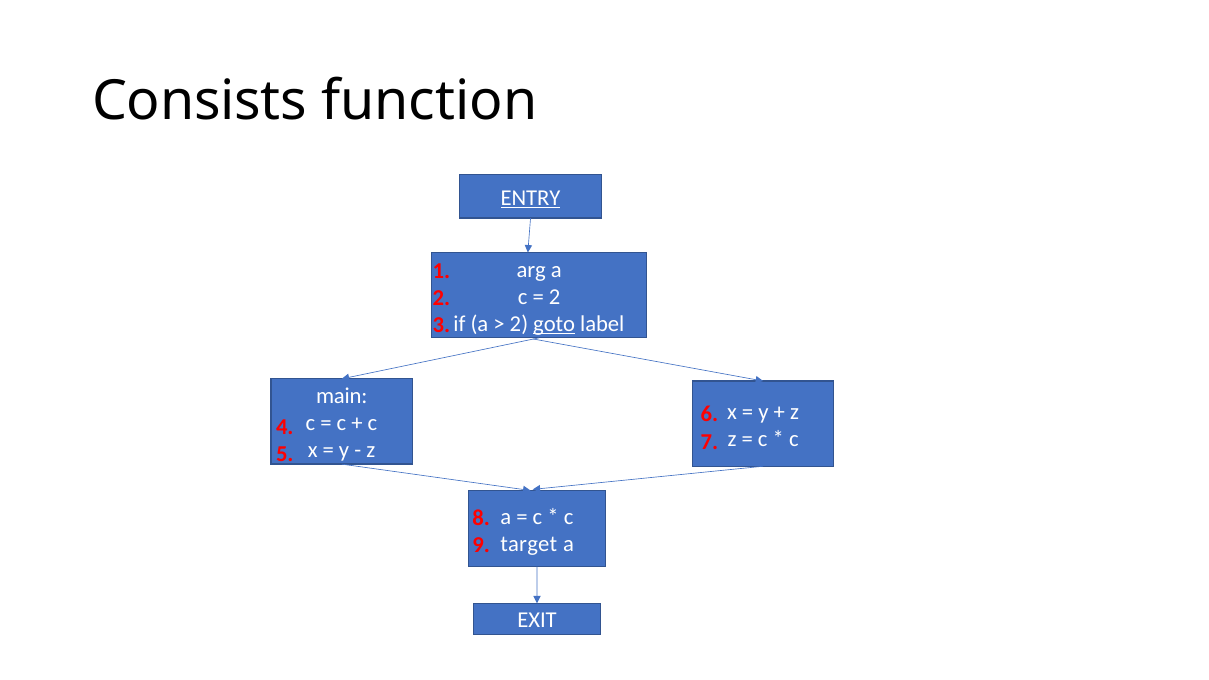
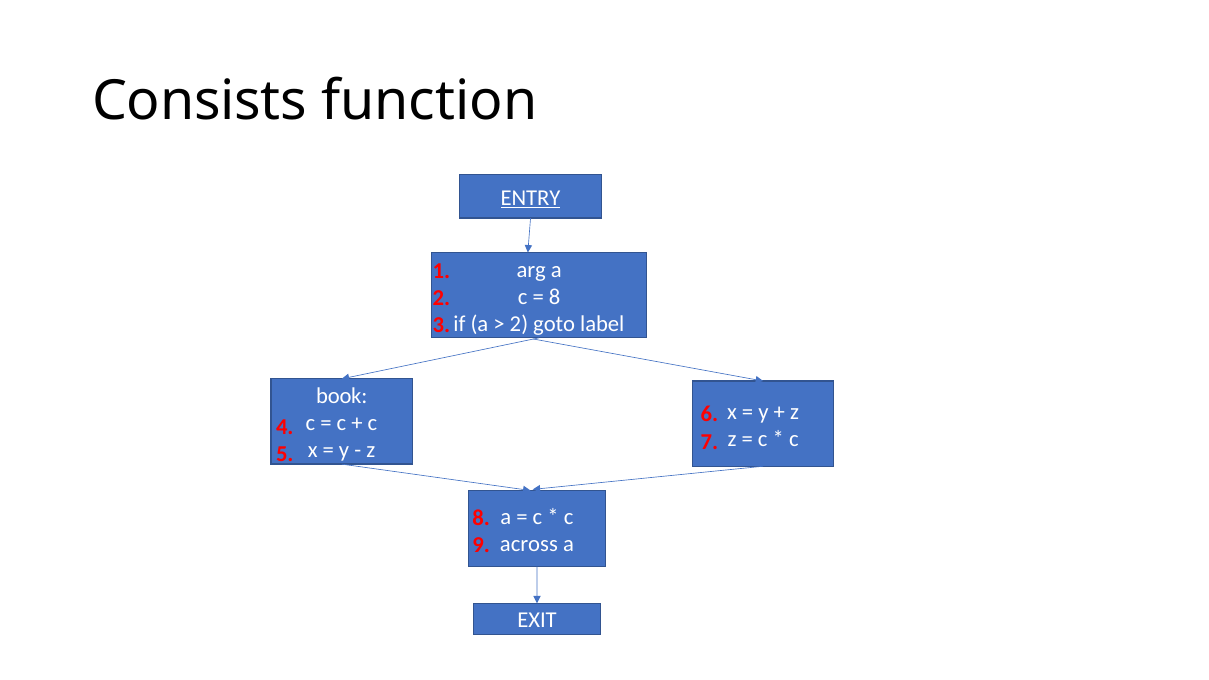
2 at (555, 297): 2 -> 8
goto underline: present -> none
main: main -> book
target: target -> across
